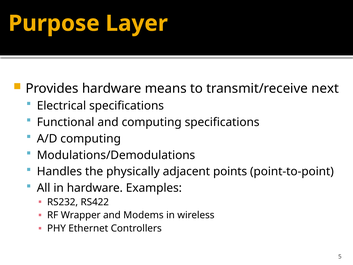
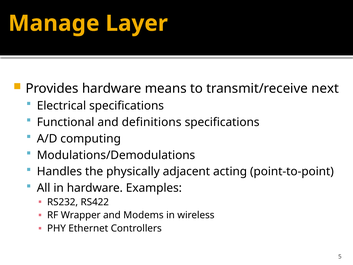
Purpose: Purpose -> Manage
and computing: computing -> definitions
points: points -> acting
